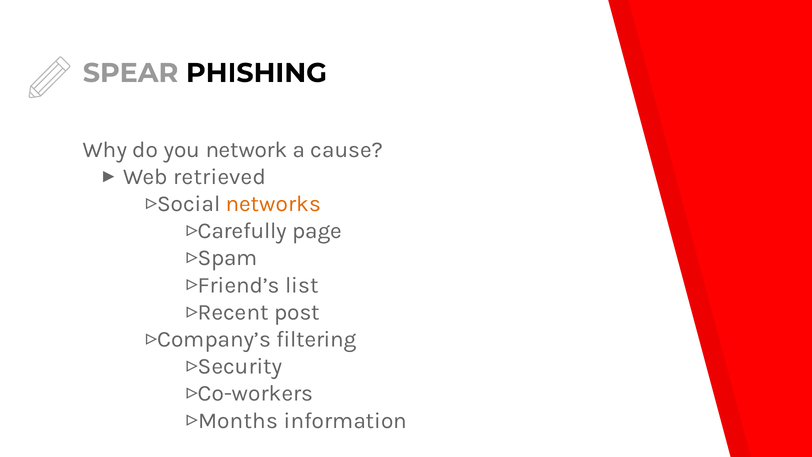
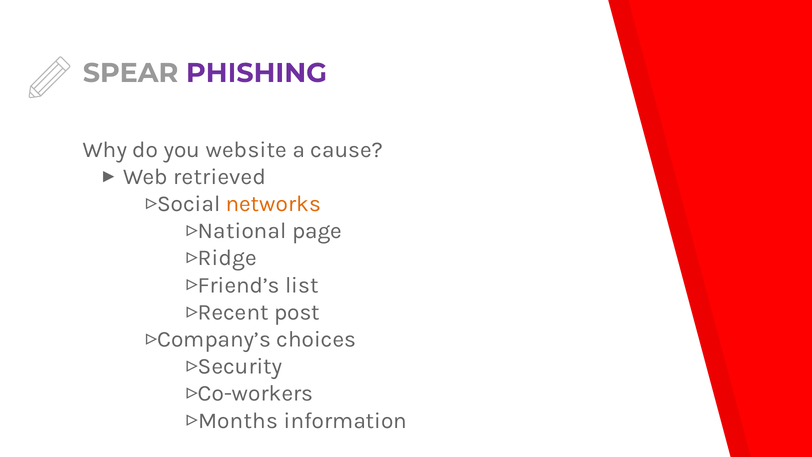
PHISHING colour: black -> purple
network: network -> website
Carefully: Carefully -> National
Spam: Spam -> Ridge
filtering: filtering -> choices
